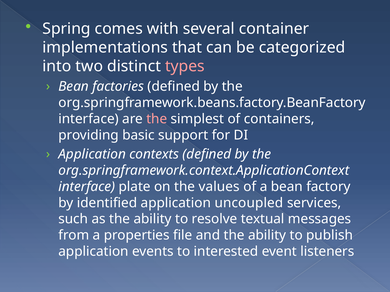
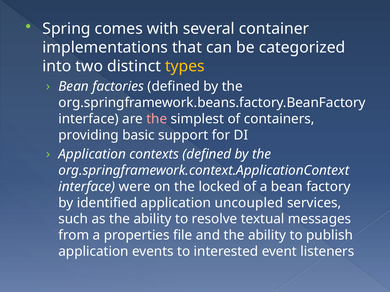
types colour: pink -> yellow
plate: plate -> were
values: values -> locked
